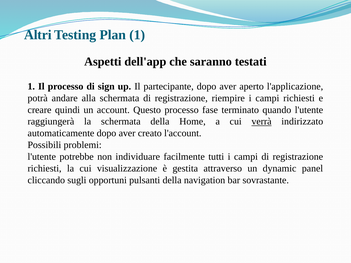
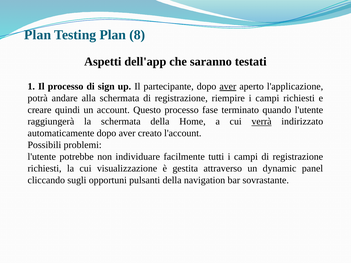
Altri at (38, 35): Altri -> Plan
Plan 1: 1 -> 8
aver at (228, 86) underline: none -> present
